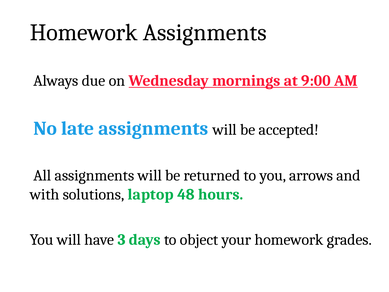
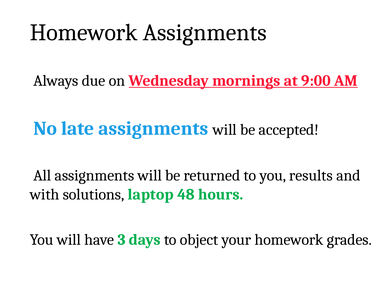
arrows: arrows -> results
